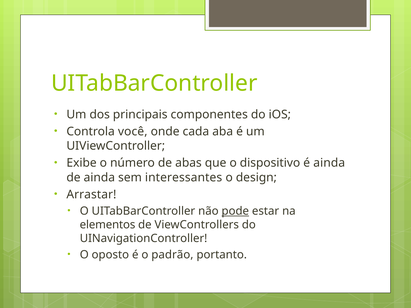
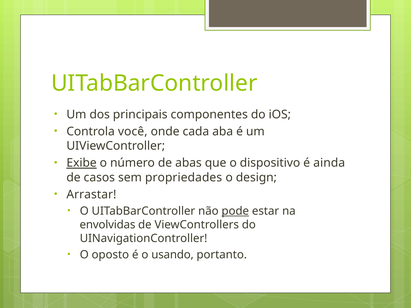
Exibe underline: none -> present
de ainda: ainda -> casos
interessantes: interessantes -> propriedades
elementos: elementos -> envolvidas
padrão: padrão -> usando
